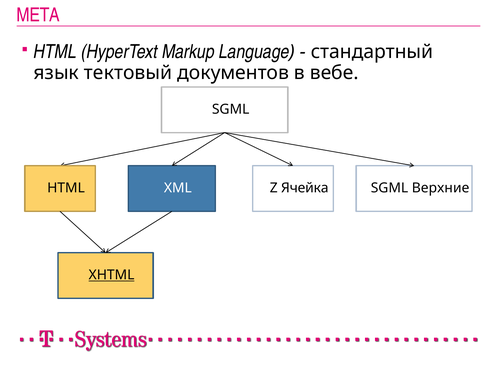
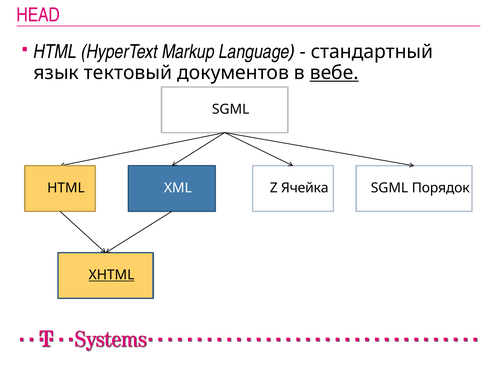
META: META -> HEAD
вебе underline: none -> present
Верхние: Верхние -> Порядок
